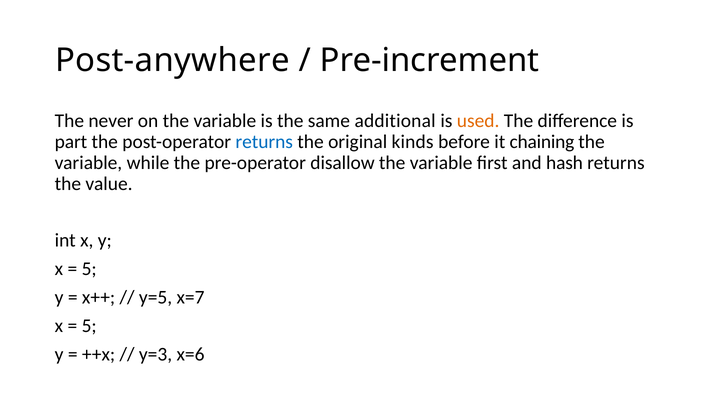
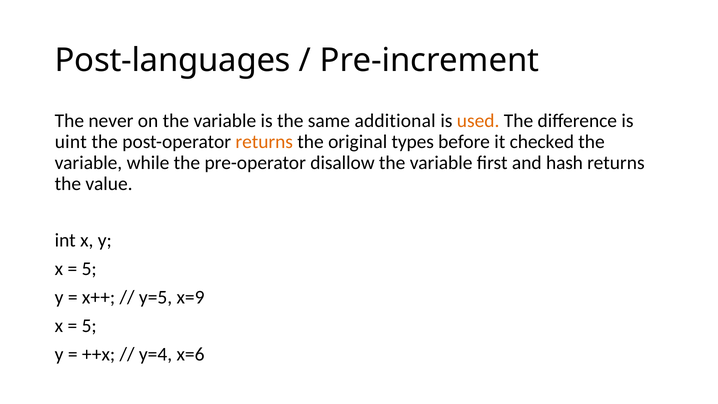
Post-anywhere: Post-anywhere -> Post-languages
part: part -> uint
returns at (264, 142) colour: blue -> orange
kinds: kinds -> types
chaining: chaining -> checked
x=7: x=7 -> x=9
y=3: y=3 -> y=4
